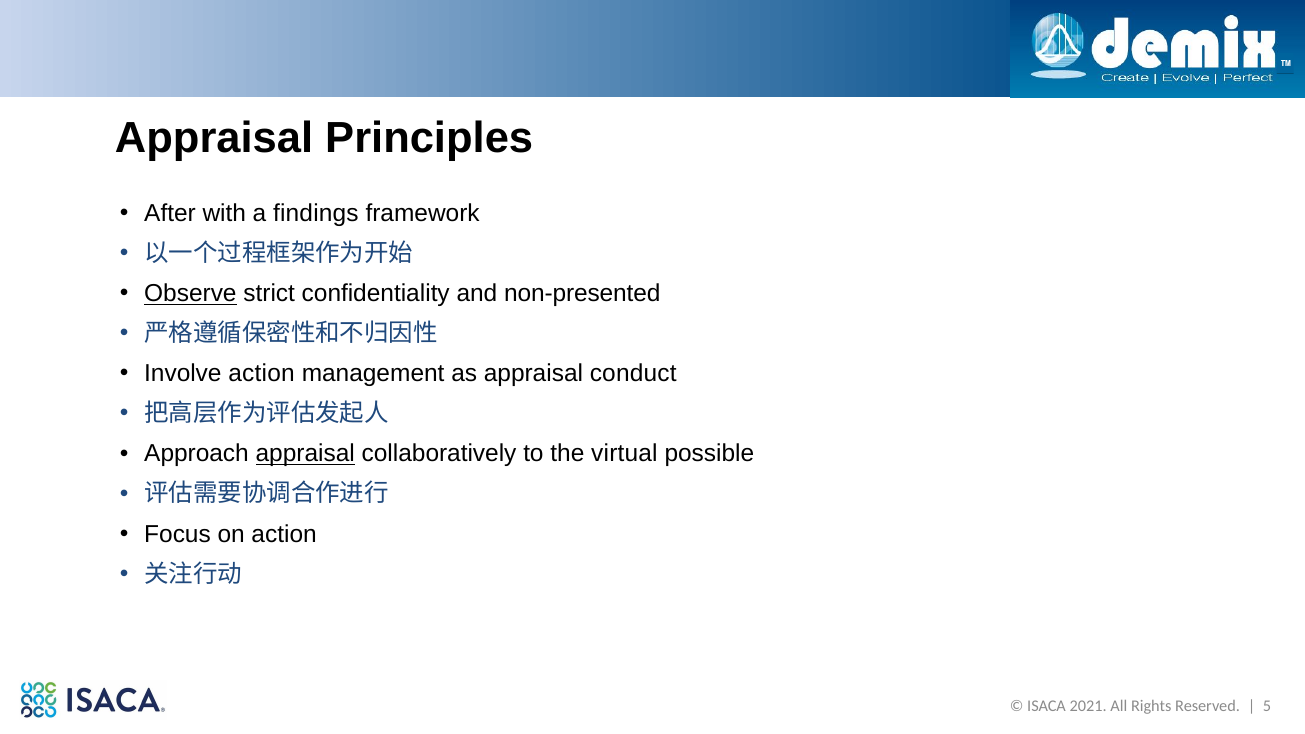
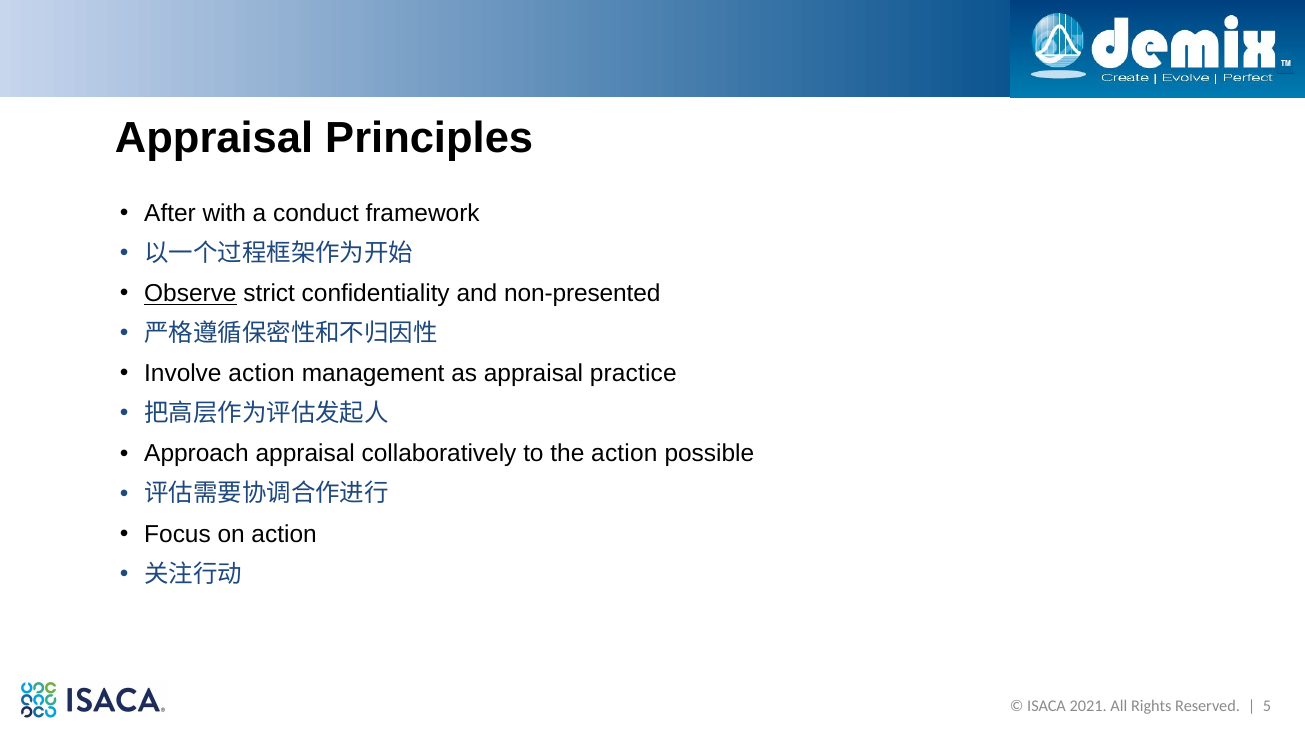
findings: findings -> conduct
conduct: conduct -> practice
appraisal at (305, 454) underline: present -> none
the virtual: virtual -> action
